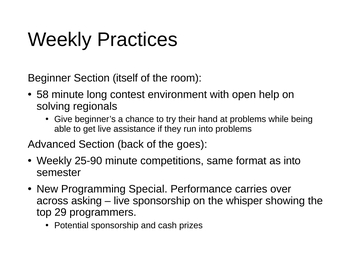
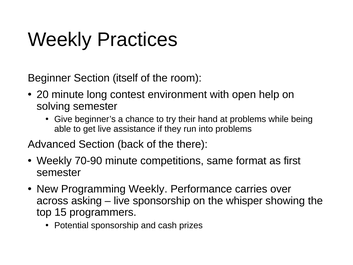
58: 58 -> 20
solving regionals: regionals -> semester
goes: goes -> there
25-90: 25-90 -> 70-90
as into: into -> first
Programming Special: Special -> Weekly
29: 29 -> 15
